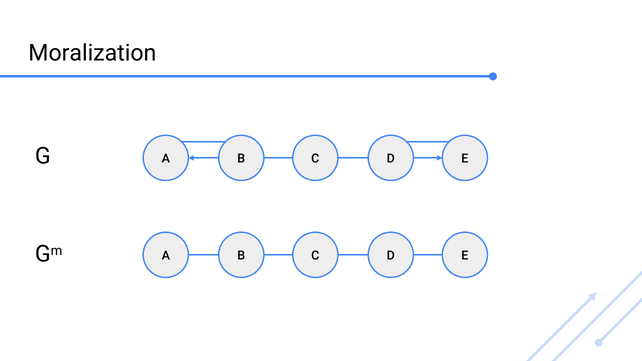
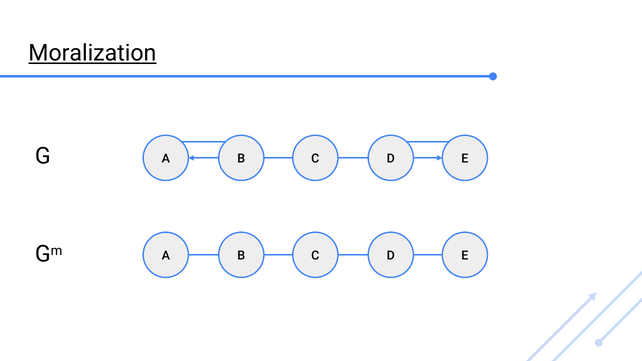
Moralization underline: none -> present
